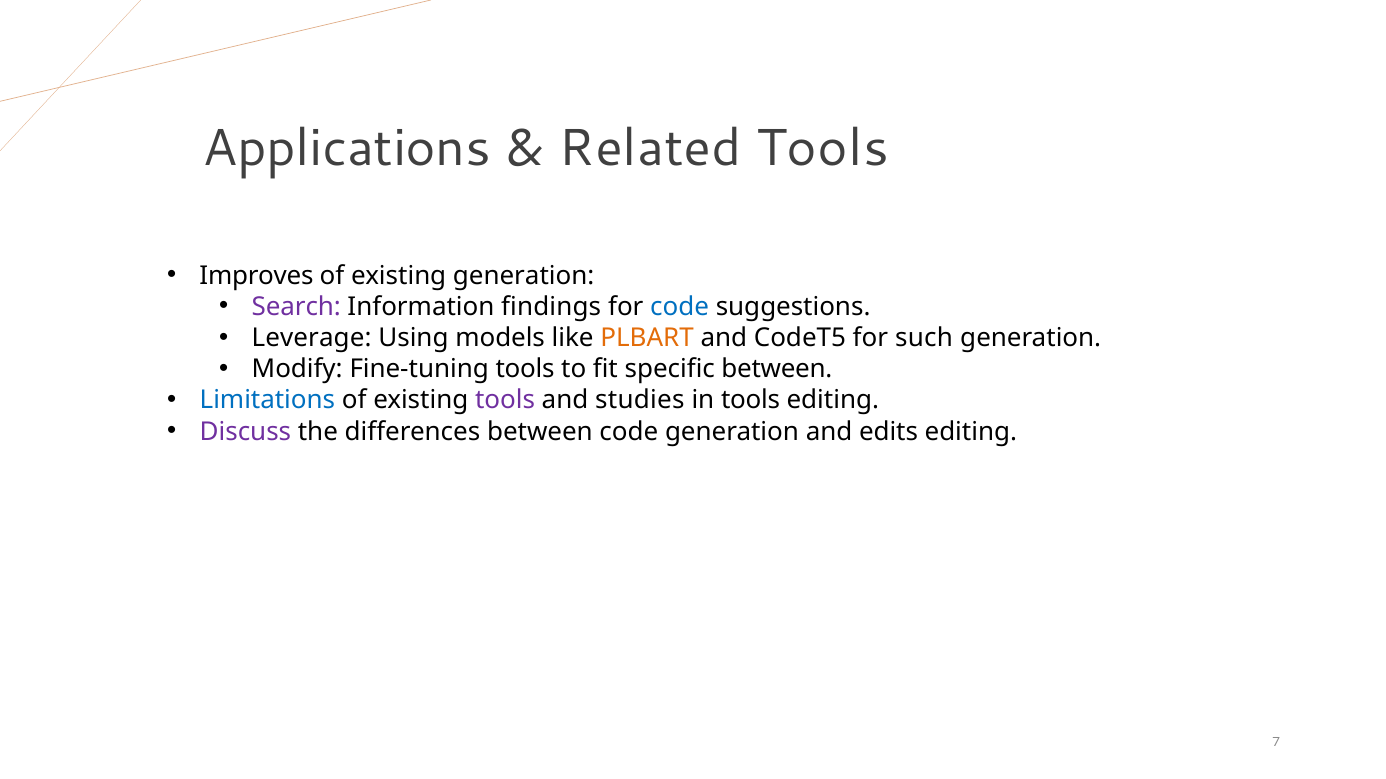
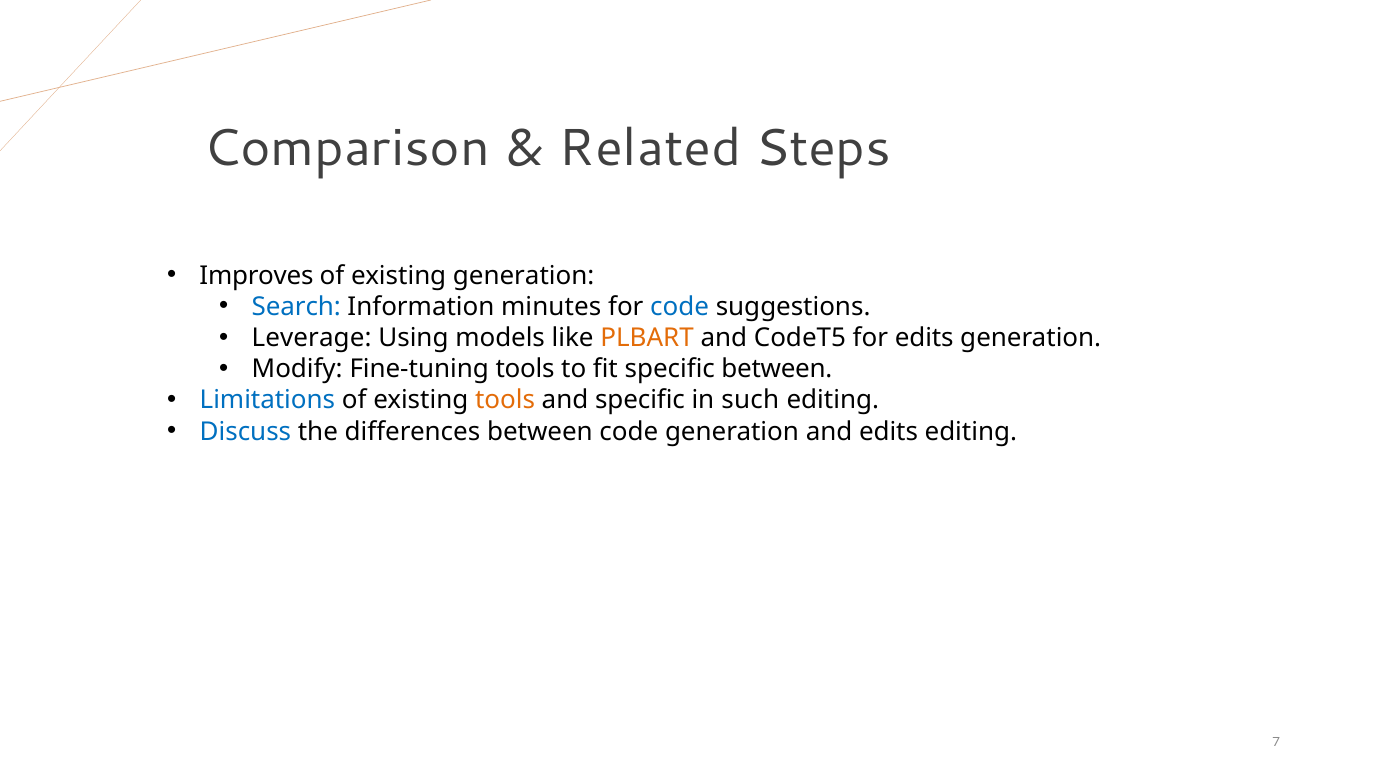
Applications: Applications -> Comparison
Related Tools: Tools -> Steps
Search colour: purple -> blue
findings: findings -> minutes
for such: such -> edits
tools at (505, 401) colour: purple -> orange
and studies: studies -> specific
in tools: tools -> such
Discuss colour: purple -> blue
